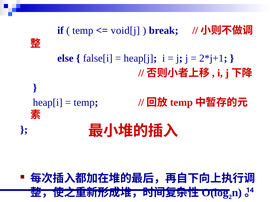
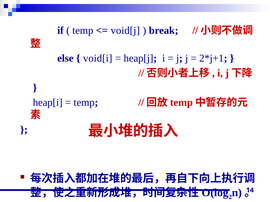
false[i: false[i -> void[i
